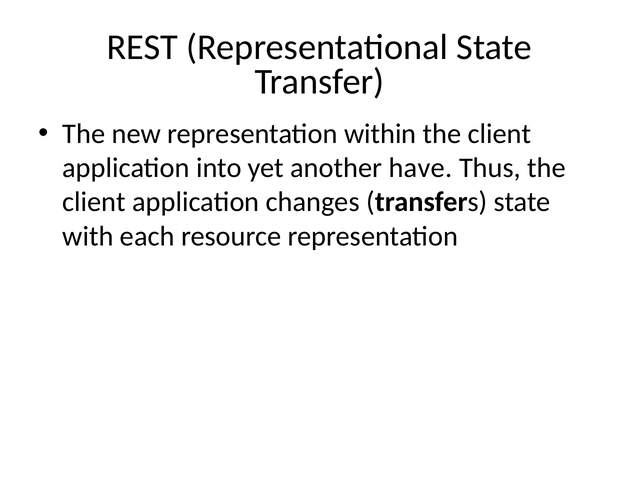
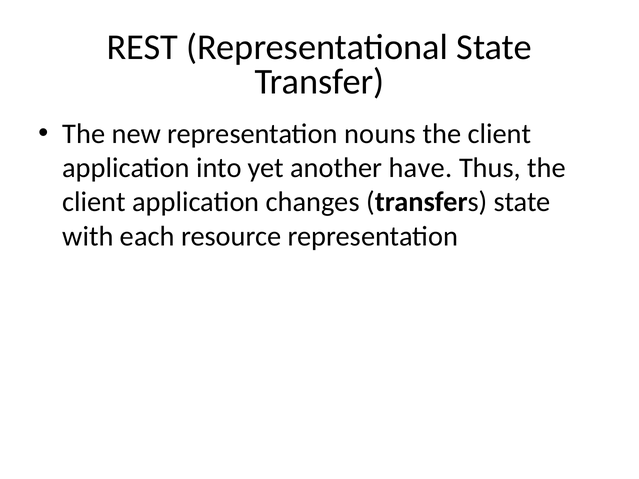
within: within -> nouns
